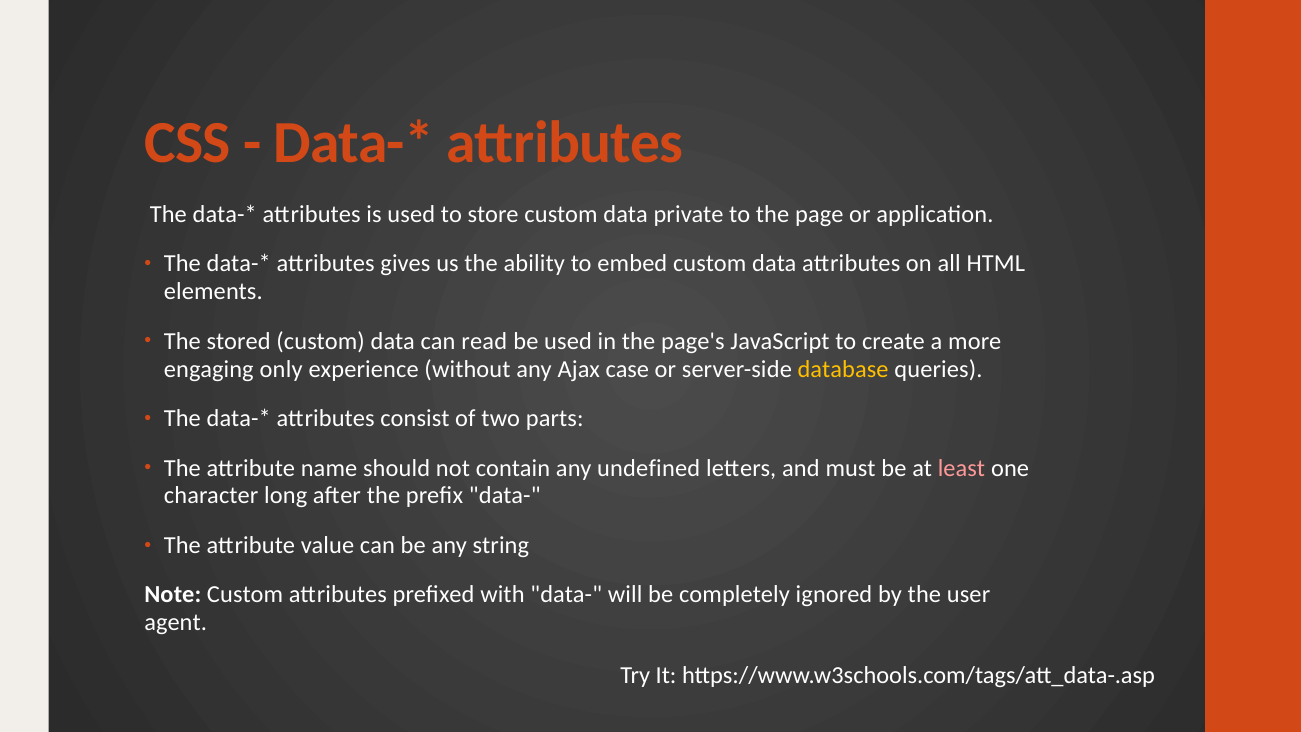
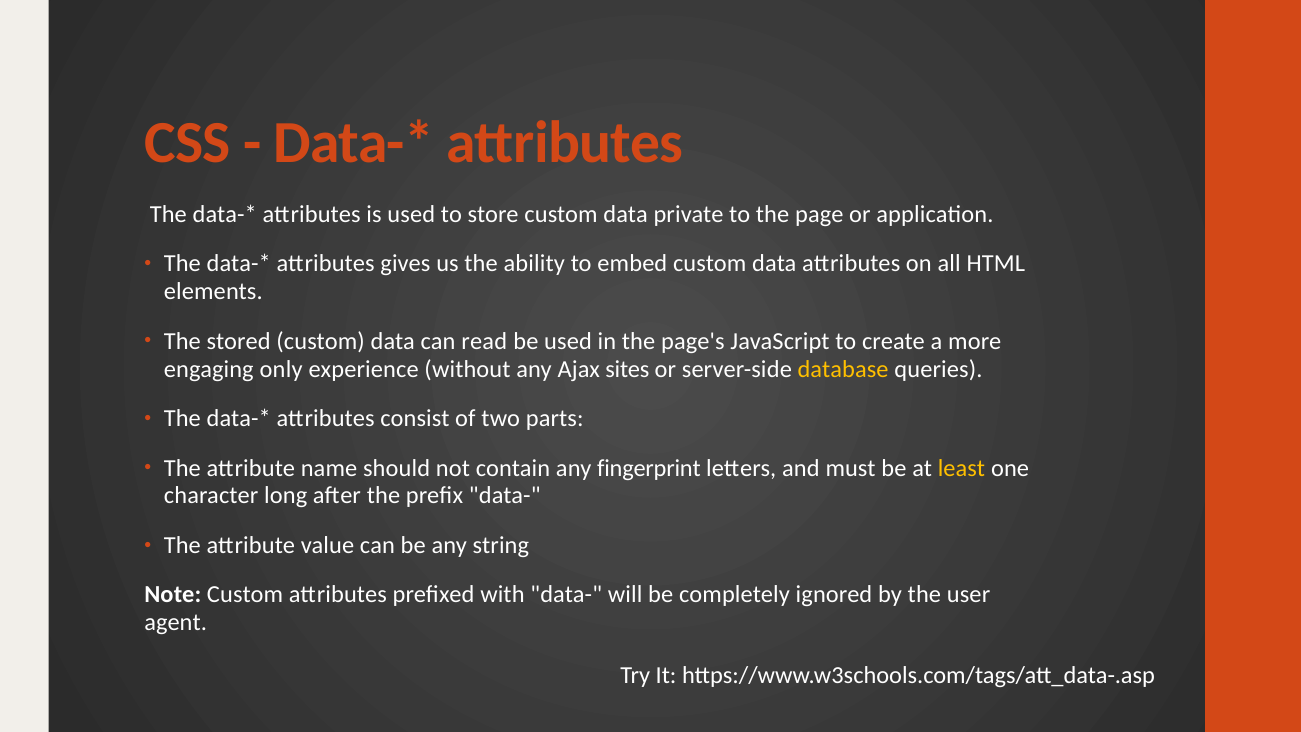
case: case -> sites
undefined: undefined -> fingerprint
least colour: pink -> yellow
